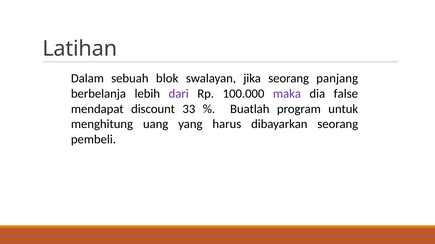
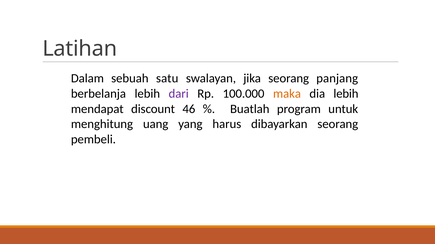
blok: blok -> satu
maka colour: purple -> orange
dia false: false -> lebih
33: 33 -> 46
